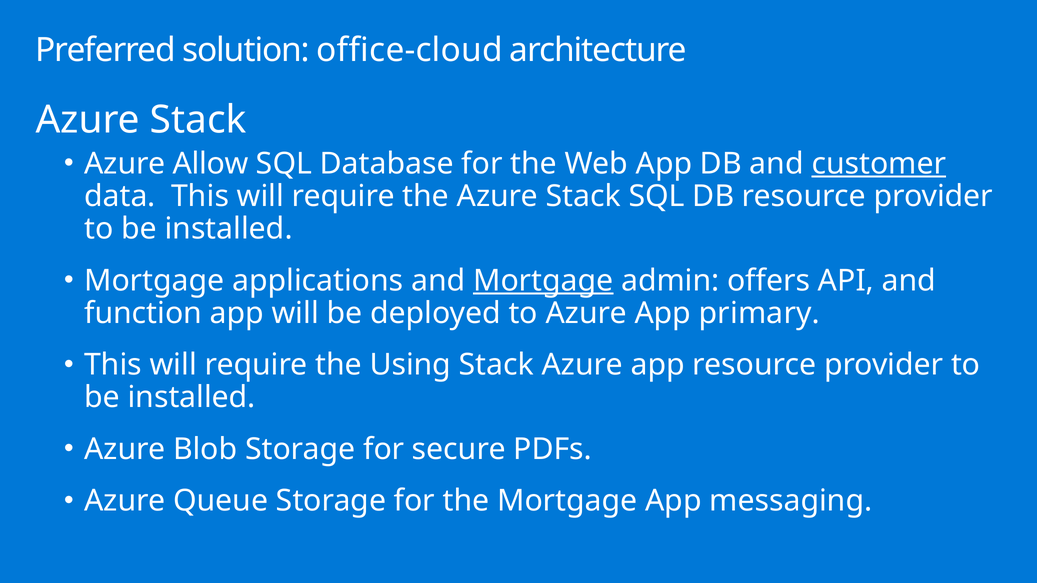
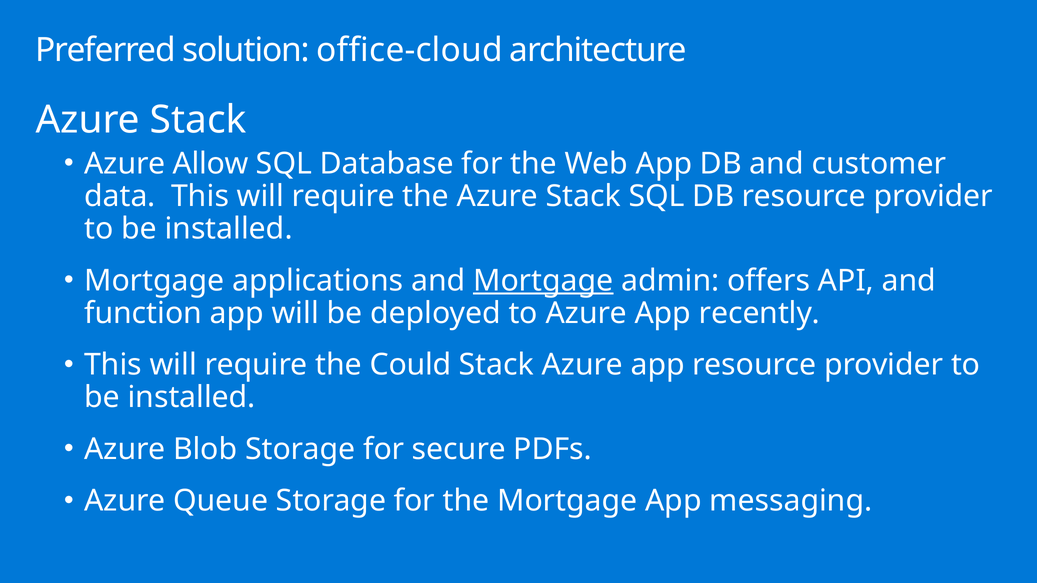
customer underline: present -> none
primary: primary -> recently
Using: Using -> Could
